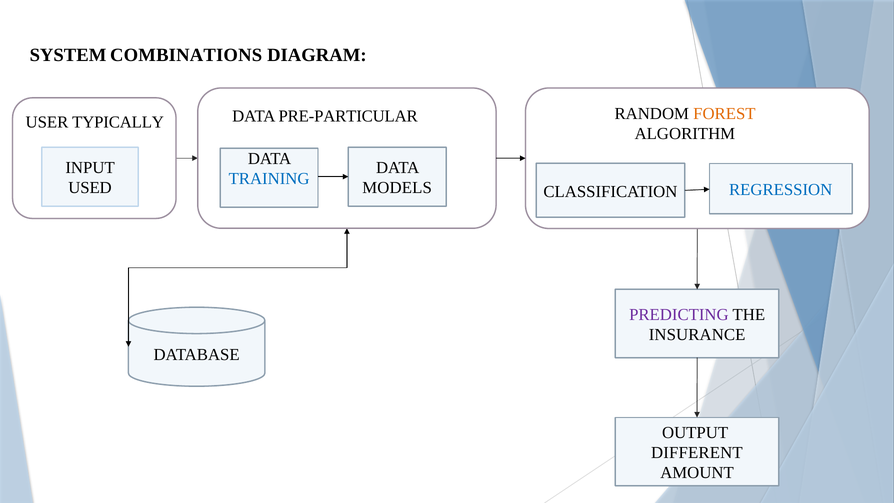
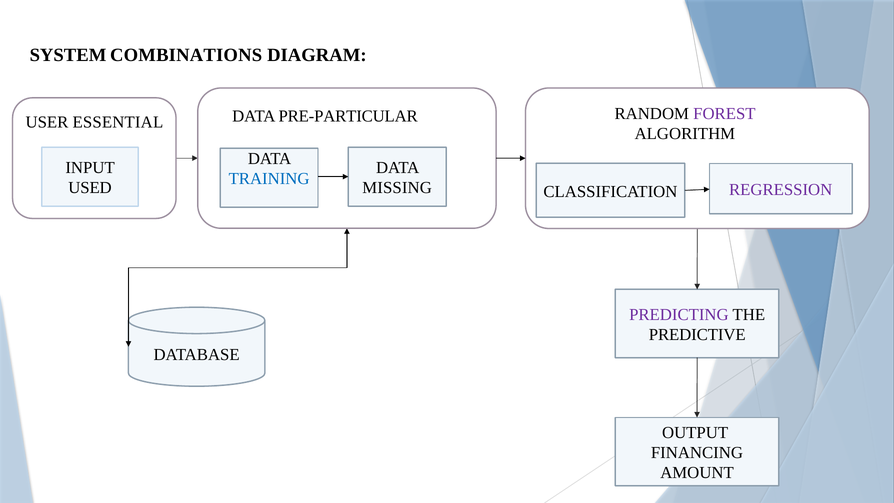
FOREST colour: orange -> purple
TYPICALLY: TYPICALLY -> ESSENTIAL
MODELS: MODELS -> MISSING
REGRESSION colour: blue -> purple
INSURANCE: INSURANCE -> PREDICTIVE
DIFFERENT: DIFFERENT -> FINANCING
